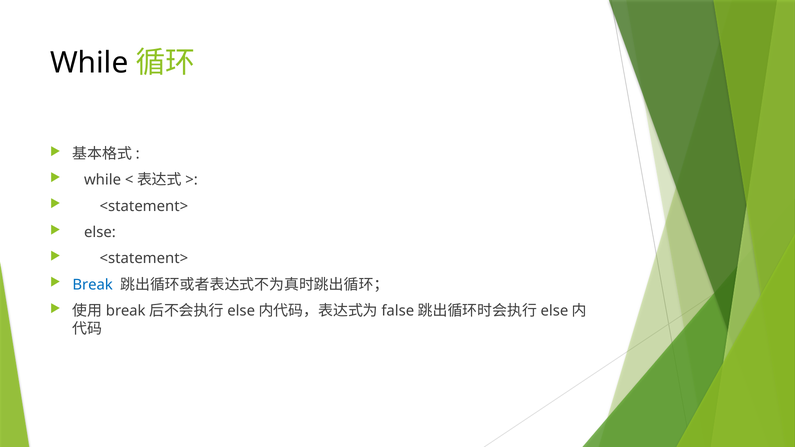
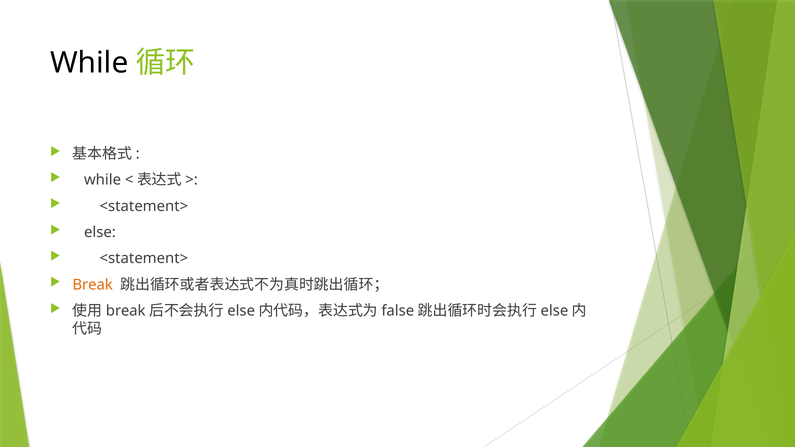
Break colour: blue -> orange
